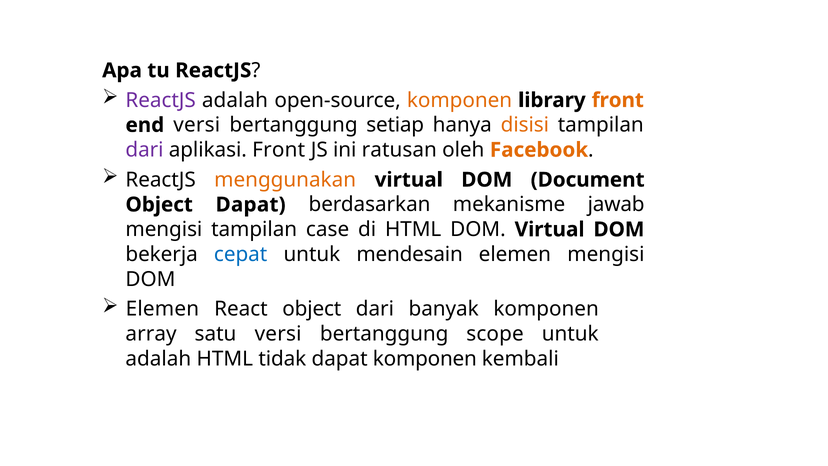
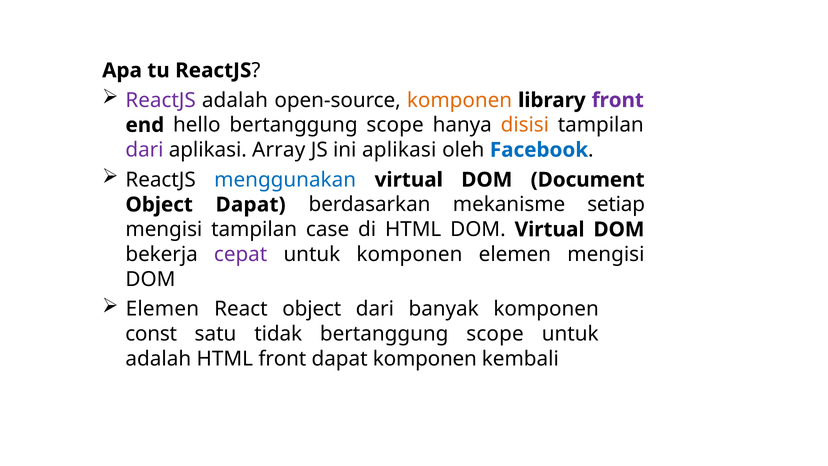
front at (618, 100) colour: orange -> purple
end versi: versi -> hello
setiap at (395, 125): setiap -> scope
aplikasi Front: Front -> Array
ini ratusan: ratusan -> aplikasi
Facebook colour: orange -> blue
menggunakan colour: orange -> blue
jawab: jawab -> setiap
cepat colour: blue -> purple
untuk mendesain: mendesain -> komponen
array: array -> const
satu versi: versi -> tidak
HTML tidak: tidak -> front
